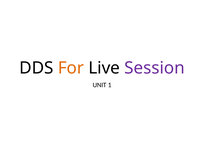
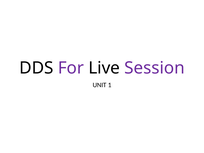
For colour: orange -> purple
